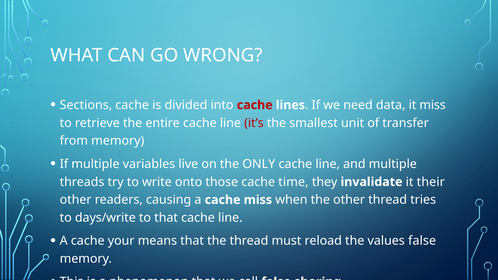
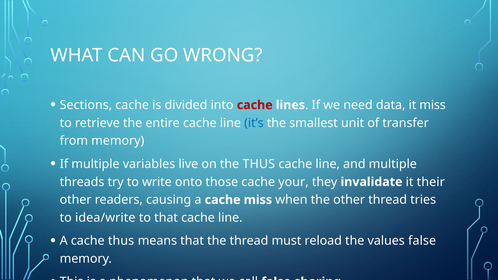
it’s colour: red -> blue
the ONLY: ONLY -> THUS
time: time -> your
days/write: days/write -> idea/write
cache your: your -> thus
